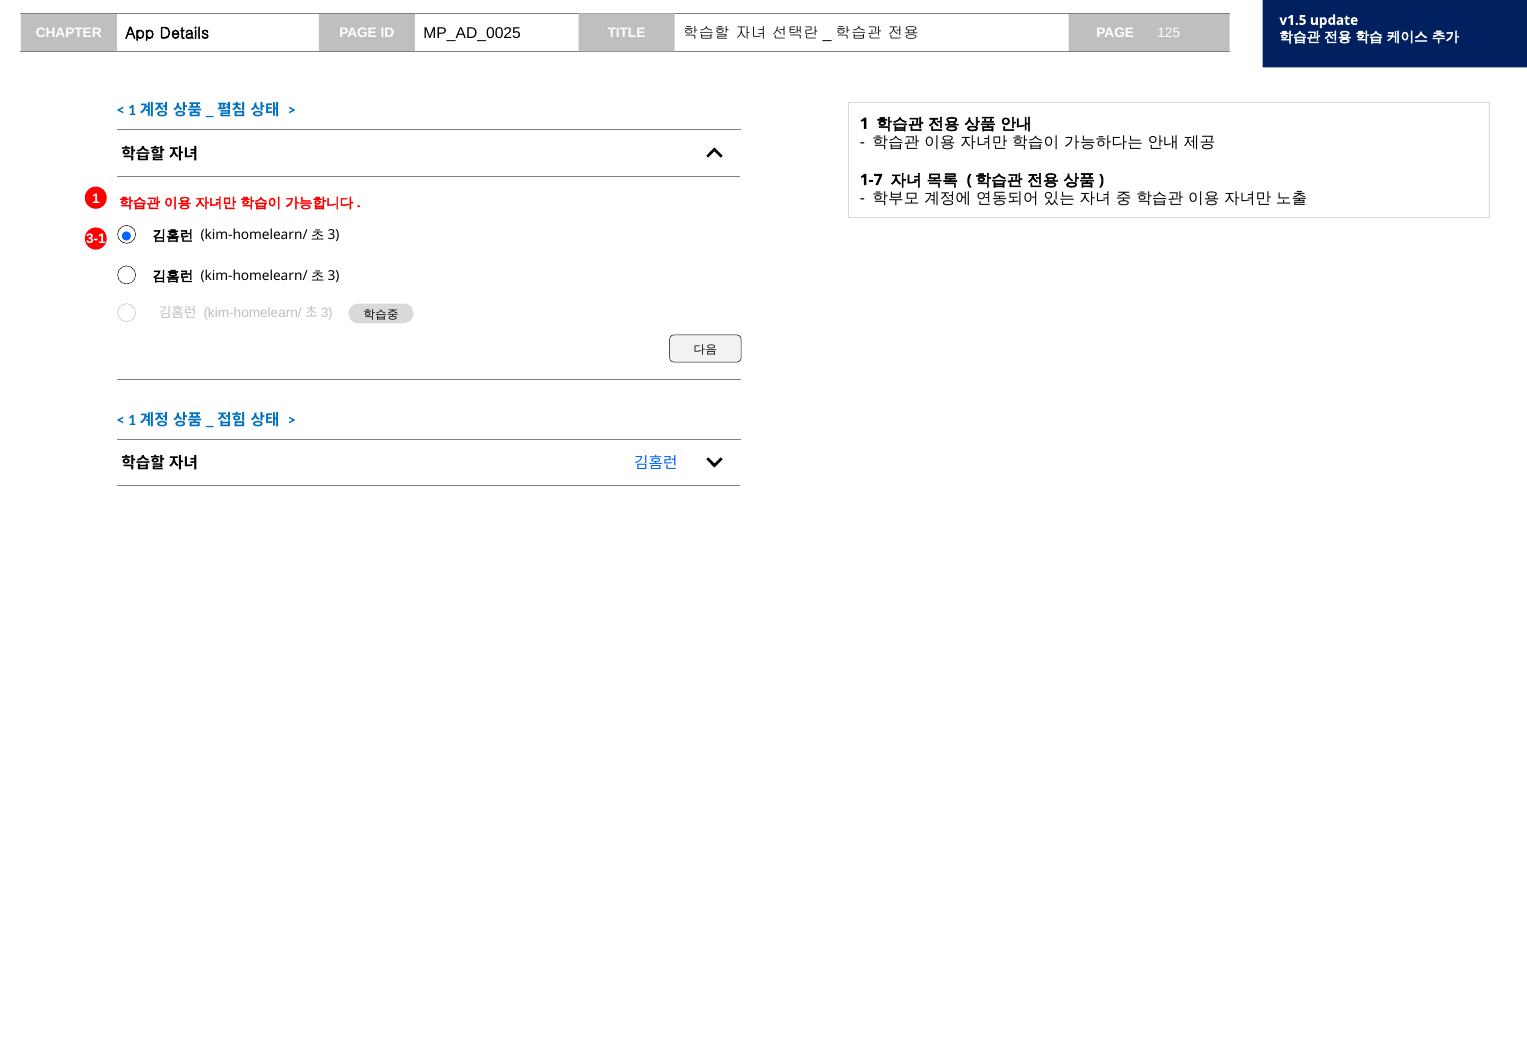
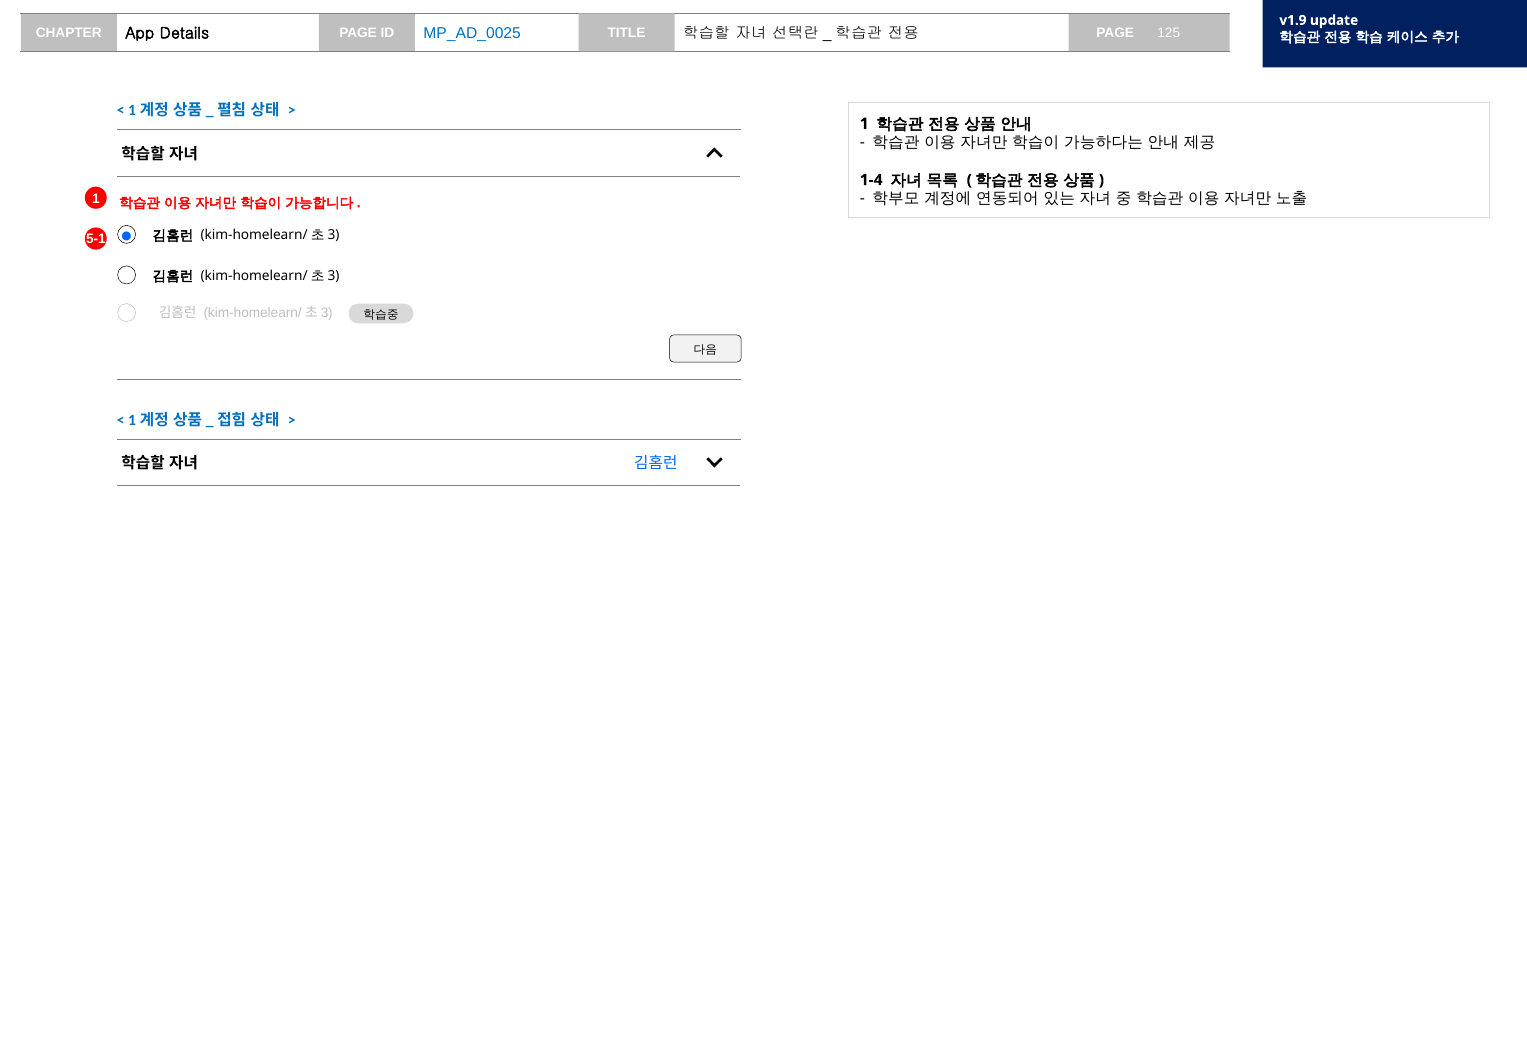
v1.5: v1.5 -> v1.9
MP_AD_0025 colour: black -> blue
1-7: 1-7 -> 1-4
3-1: 3-1 -> 5-1
